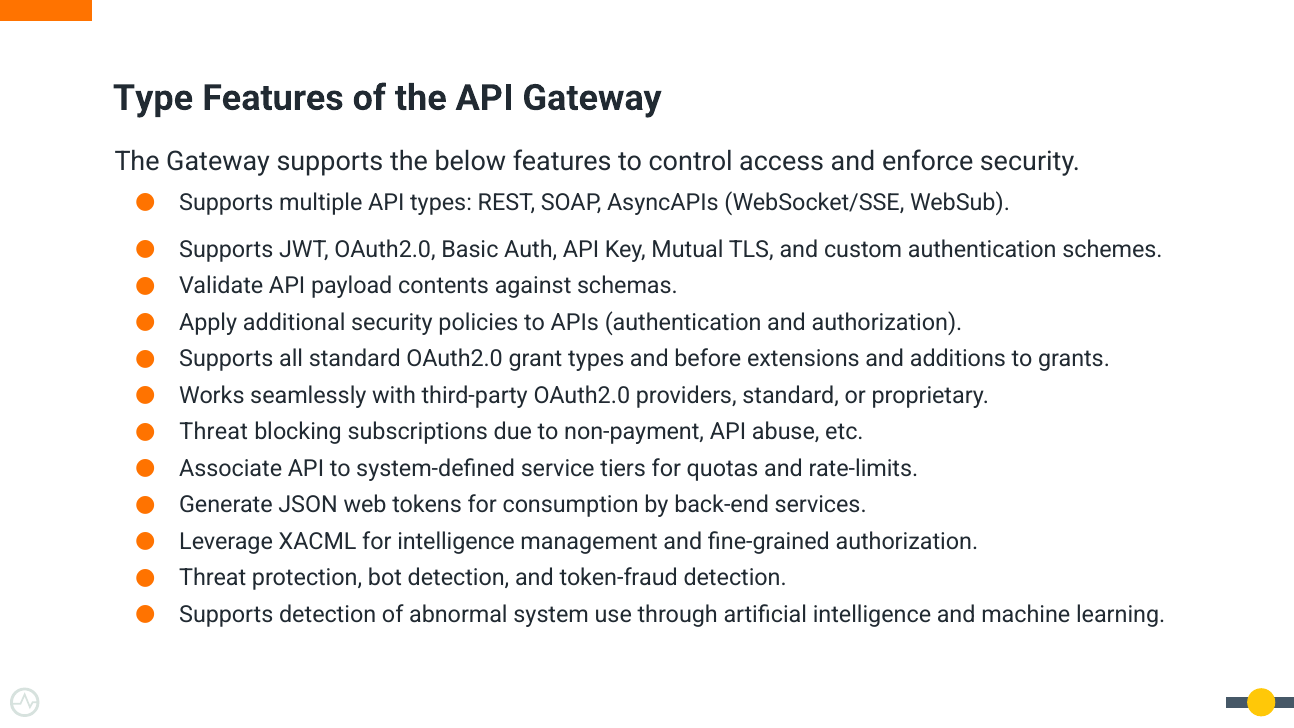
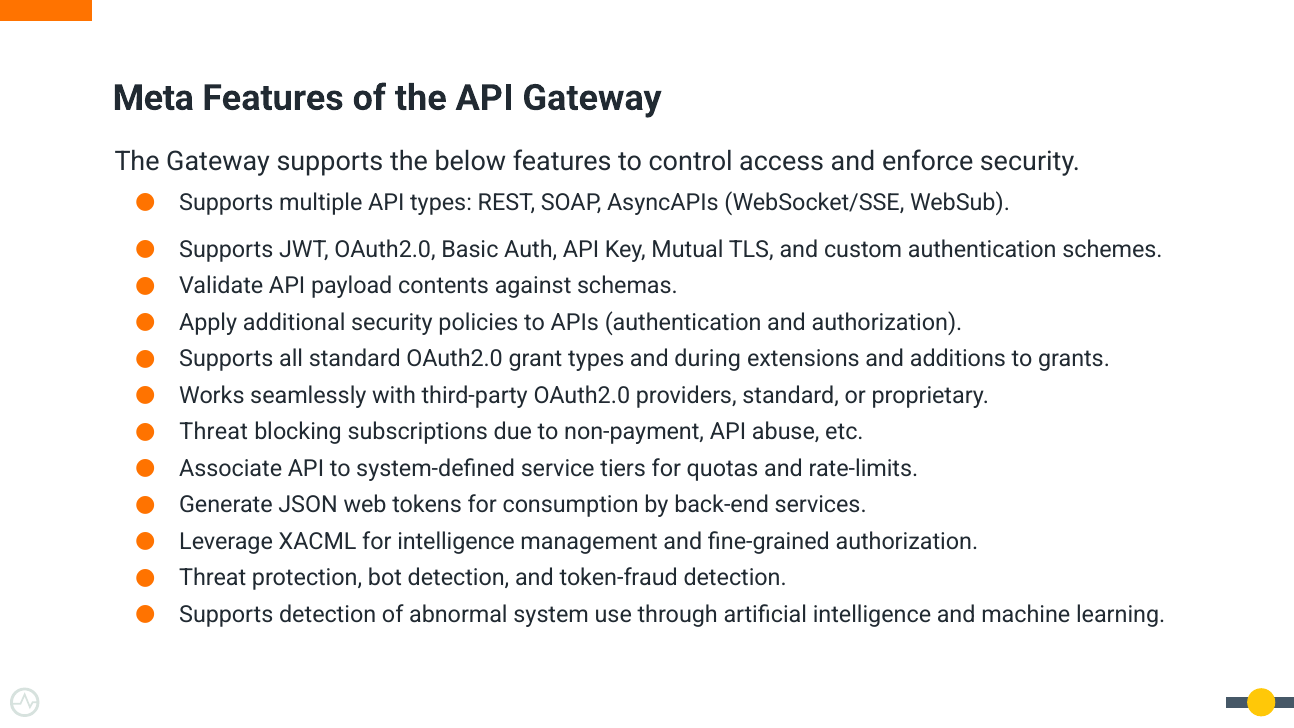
Type: Type -> Meta
before: before -> during
